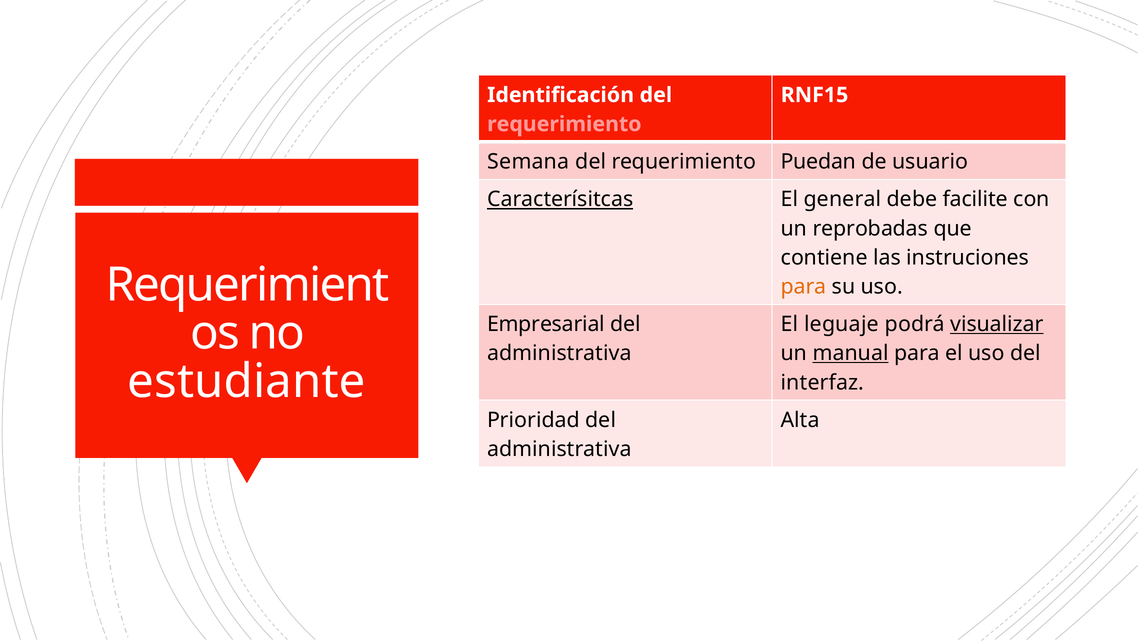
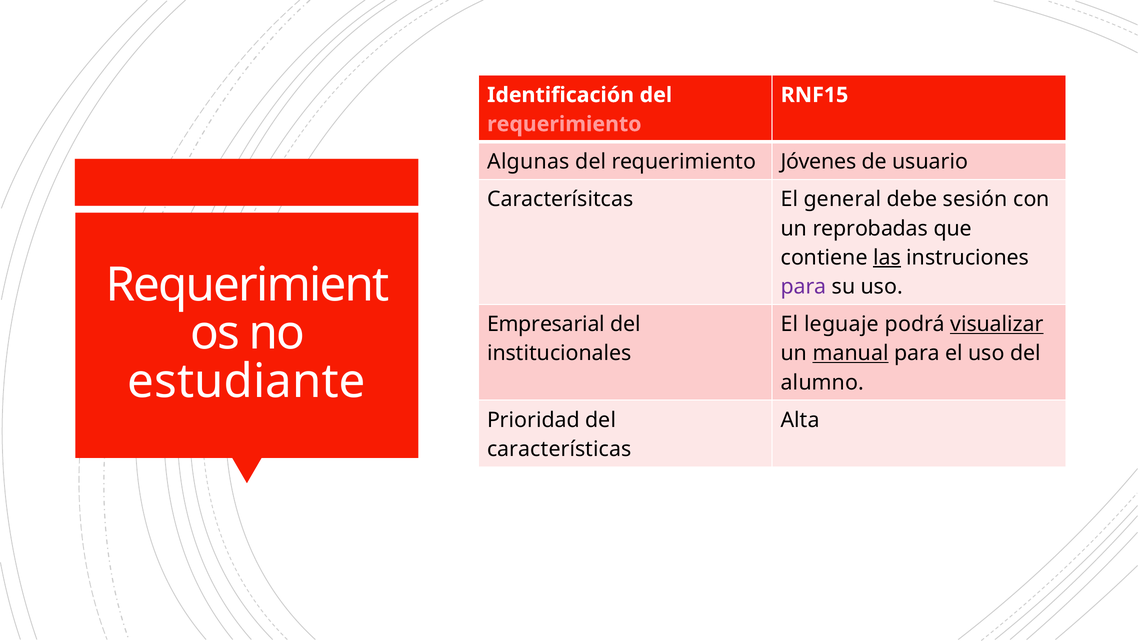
Semana: Semana -> Algunas
Puedan: Puedan -> Jóvenes
Caracterísitcas underline: present -> none
facilite: facilite -> sesión
las underline: none -> present
para at (804, 287) colour: orange -> purple
administrativa at (559, 354): administrativa -> institucionales
interfaz: interfaz -> alumno
administrativa at (559, 449): administrativa -> características
